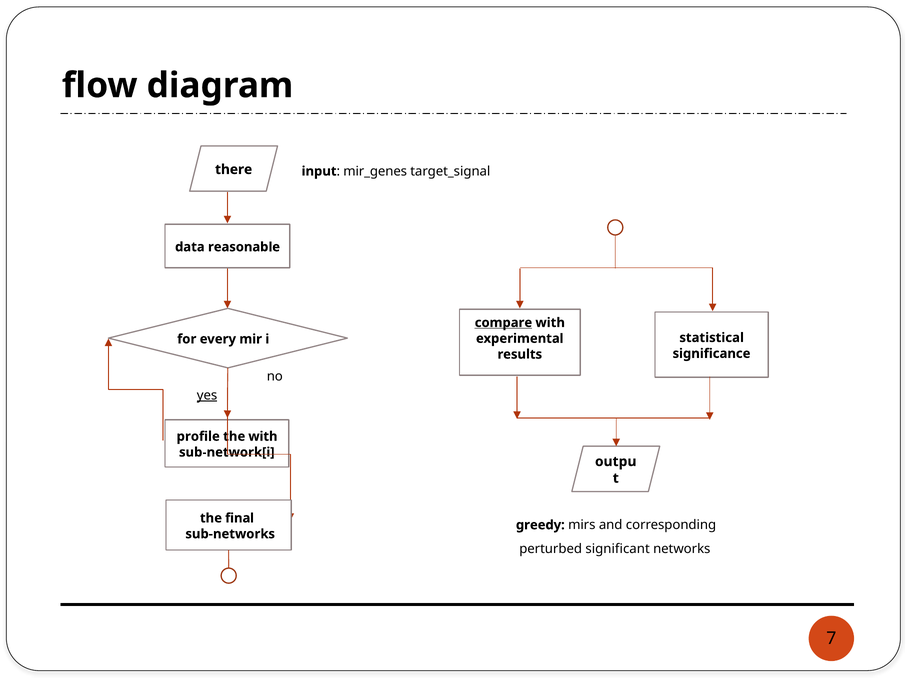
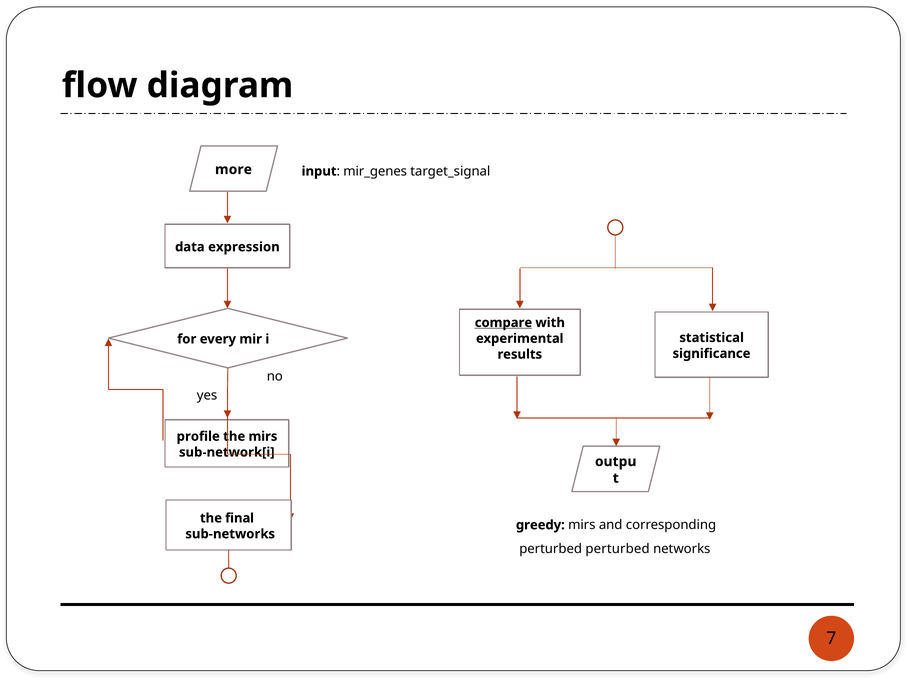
there: there -> more
reasonable: reasonable -> expression
yes underline: present -> none
the with: with -> mirs
perturbed significant: significant -> perturbed
